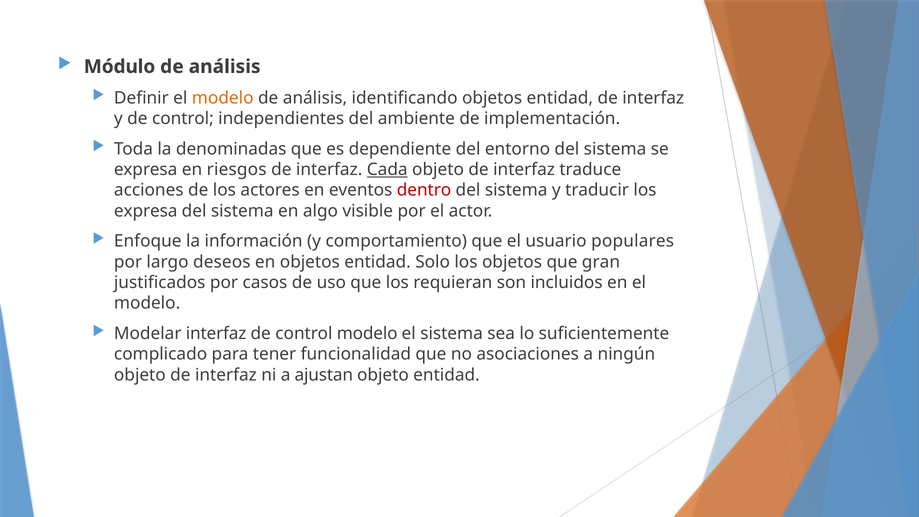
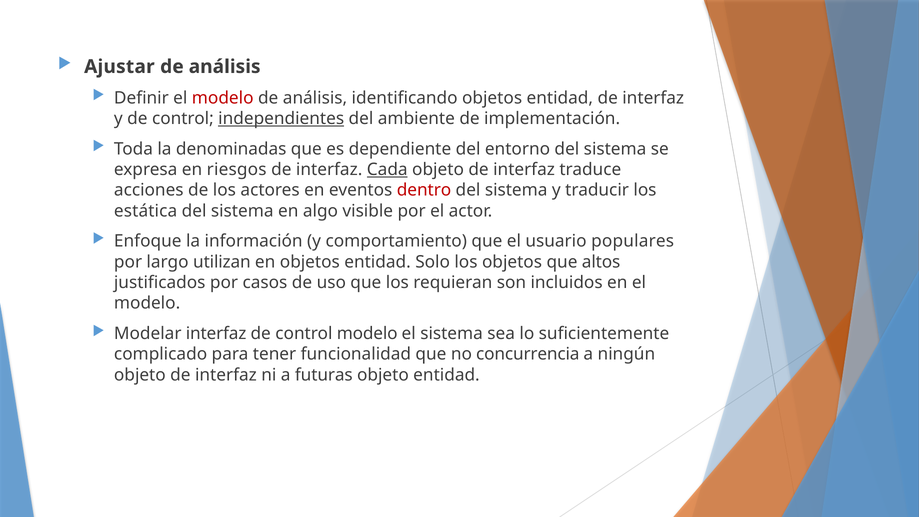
Módulo: Módulo -> Ajustar
modelo at (223, 98) colour: orange -> red
independientes underline: none -> present
expresa at (146, 211): expresa -> estática
deseos: deseos -> utilizan
gran: gran -> altos
asociaciones: asociaciones -> concurrencia
ajustan: ajustan -> futuras
